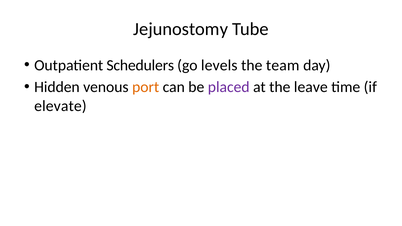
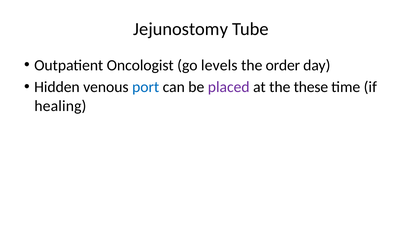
Schedulers: Schedulers -> Oncologist
team: team -> order
port colour: orange -> blue
leave: leave -> these
elevate: elevate -> healing
